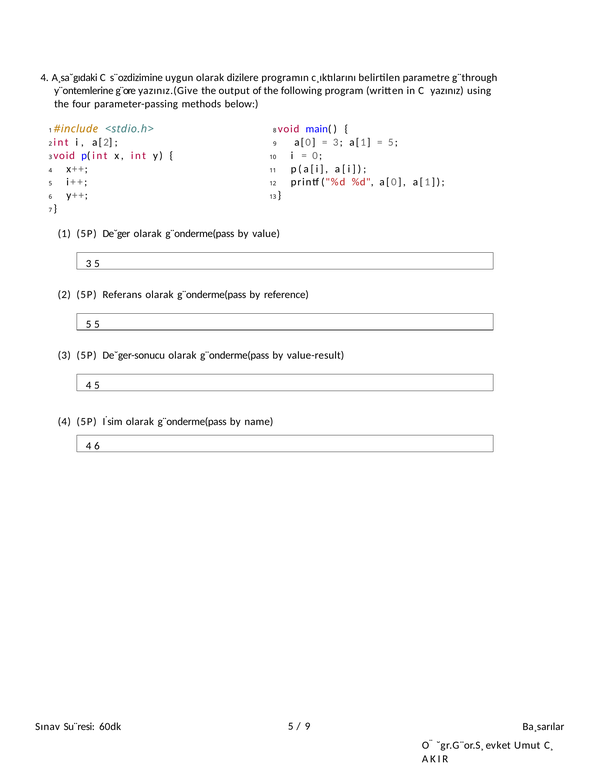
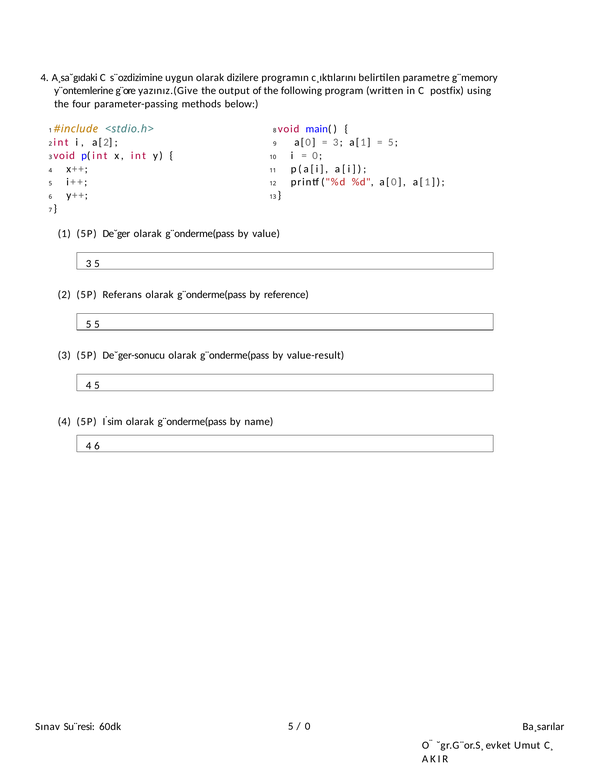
g¨through: g¨through -> g¨memory
yazınız: yazınız -> postfix
9 at (308, 726): 9 -> 0
